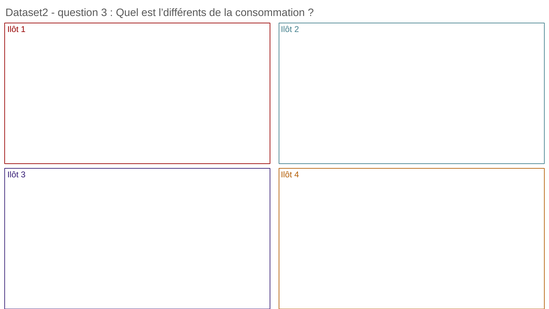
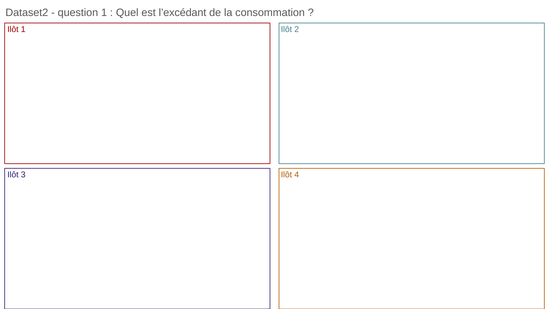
question 3: 3 -> 1
l’différents: l’différents -> l’excédant
